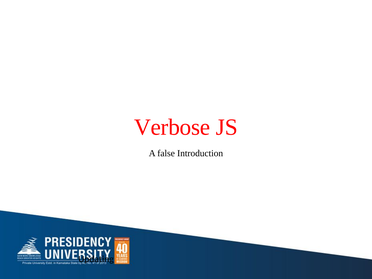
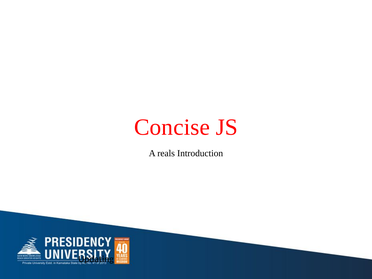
Verbose: Verbose -> Concise
false: false -> reals
